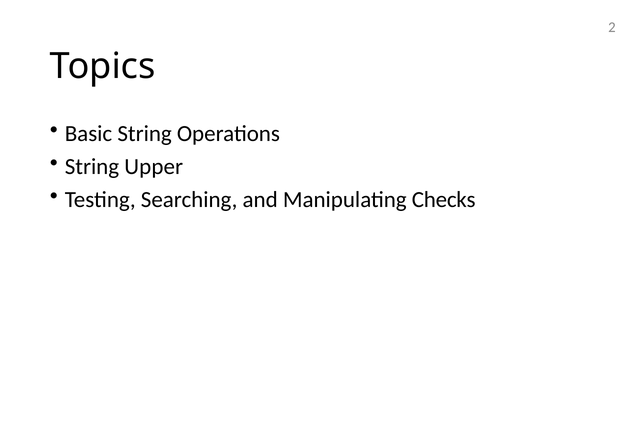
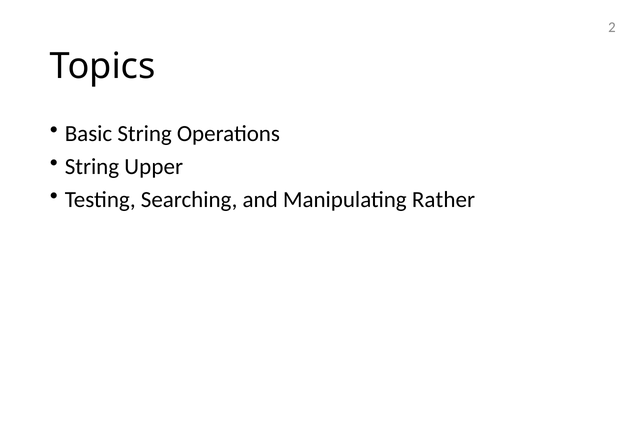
Checks: Checks -> Rather
